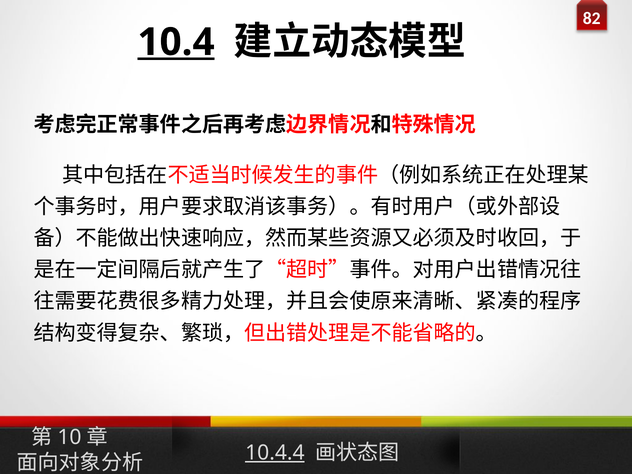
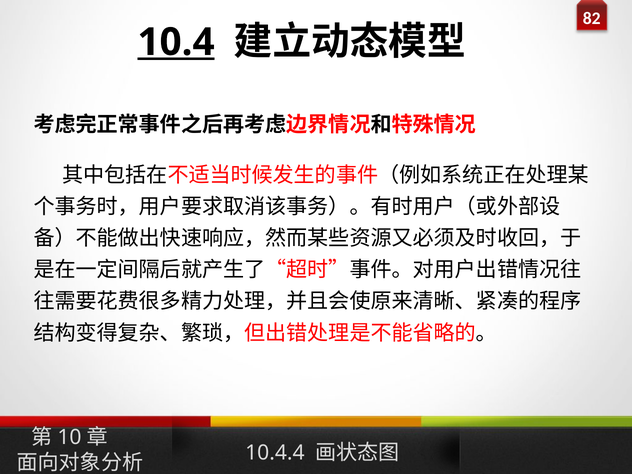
10.4.4 underline: present -> none
